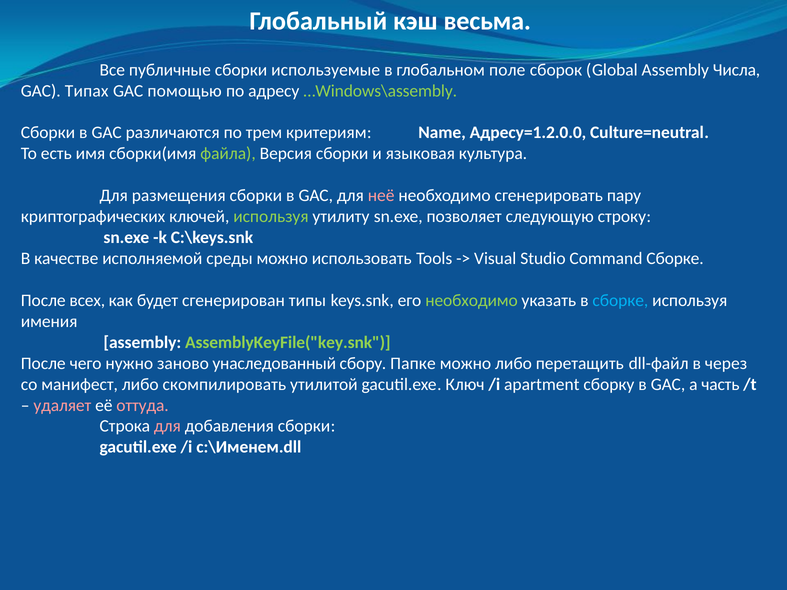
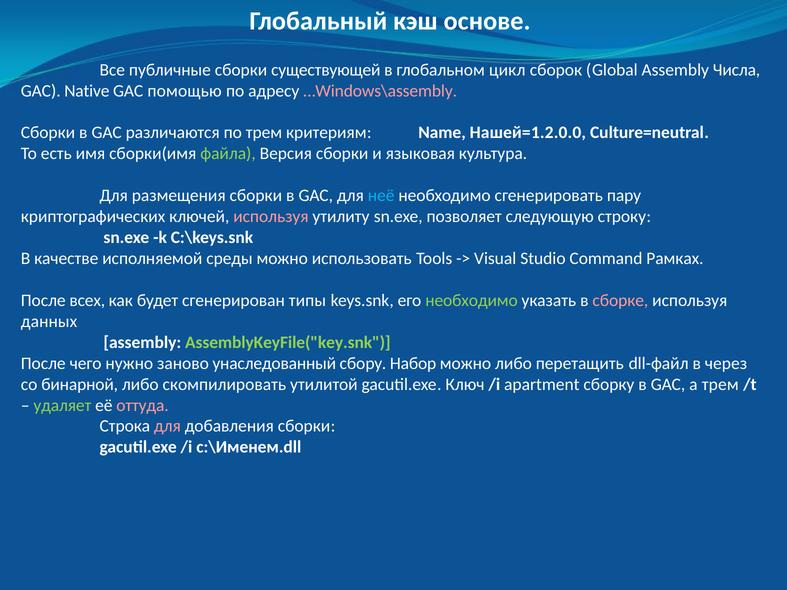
весьма: весьма -> основе
используемые: используемые -> существующей
поле: поле -> цикл
Типах: Типах -> Native
…Windows\assembly colour: light green -> pink
Адресу=1.2.0.0: Адресу=1.2.0.0 -> Нашей=1.2.0.0
неё colour: pink -> light blue
используя at (271, 217) colour: light green -> pink
Command Сборке: Сборке -> Рамках
сборке at (620, 301) colour: light blue -> pink
имения: имения -> данных
Папке: Папке -> Набор
манифест: манифест -> бинарной
а часть: часть -> трем
удаляет colour: pink -> light green
